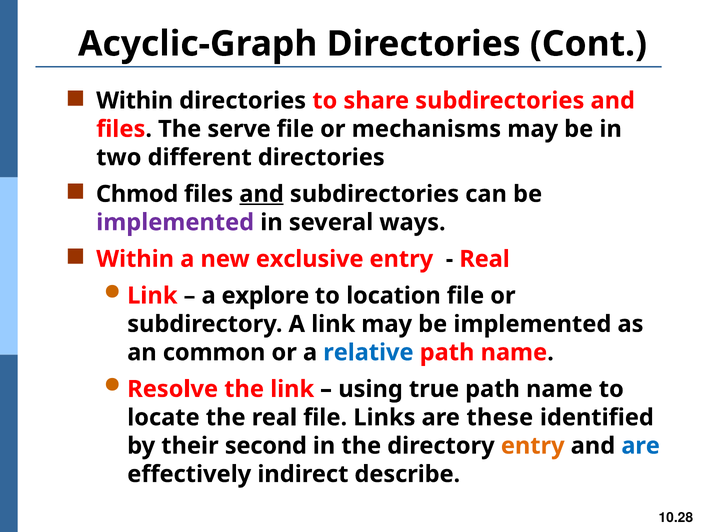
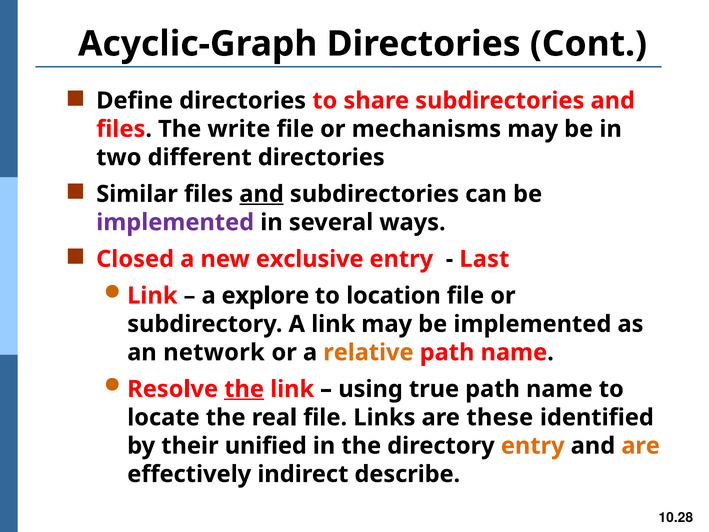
Within at (135, 101): Within -> Define
serve: serve -> write
Chmod: Chmod -> Similar
Within at (135, 259): Within -> Closed
Real at (485, 259): Real -> Last
common: common -> network
relative colour: blue -> orange
the at (244, 389) underline: none -> present
second: second -> unified
are at (641, 446) colour: blue -> orange
